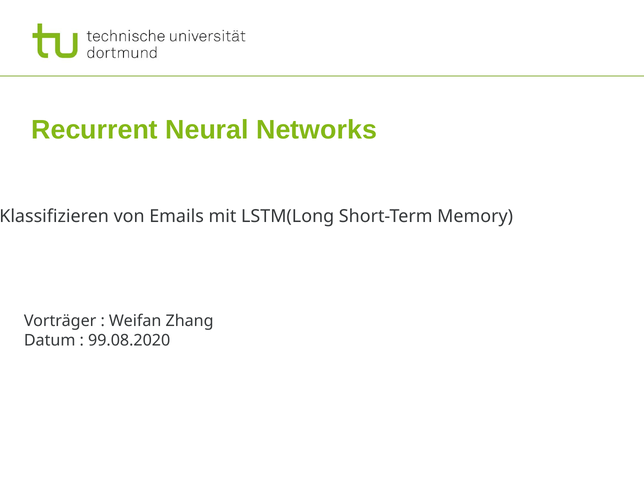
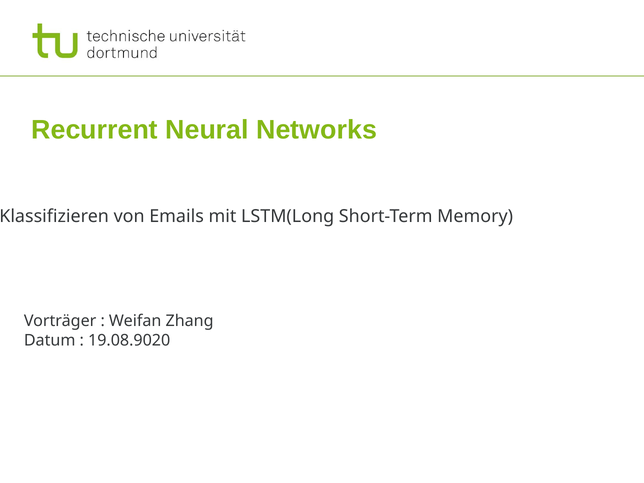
99.08.2020: 99.08.2020 -> 19.08.9020
